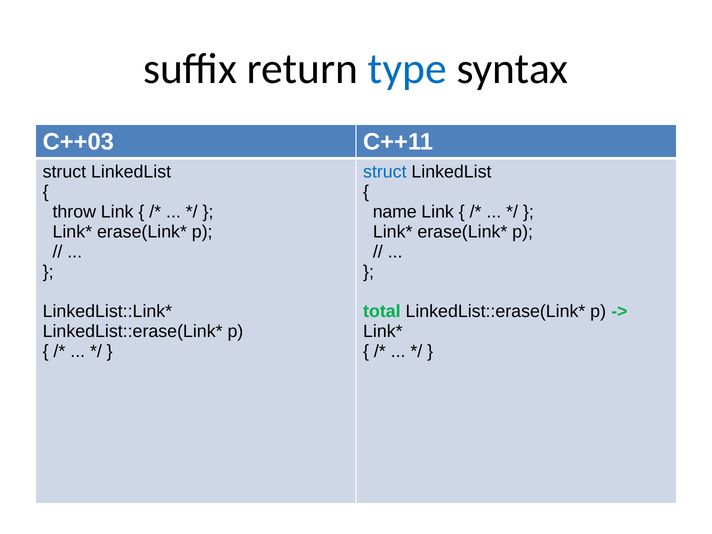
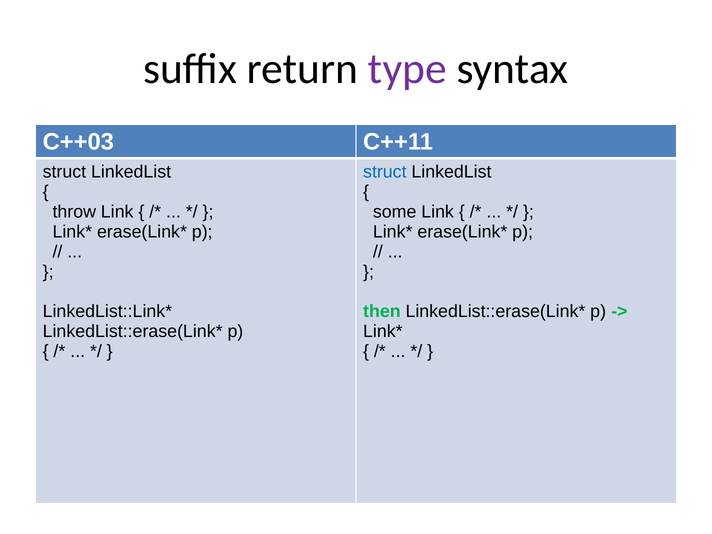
type colour: blue -> purple
name: name -> some
total: total -> then
